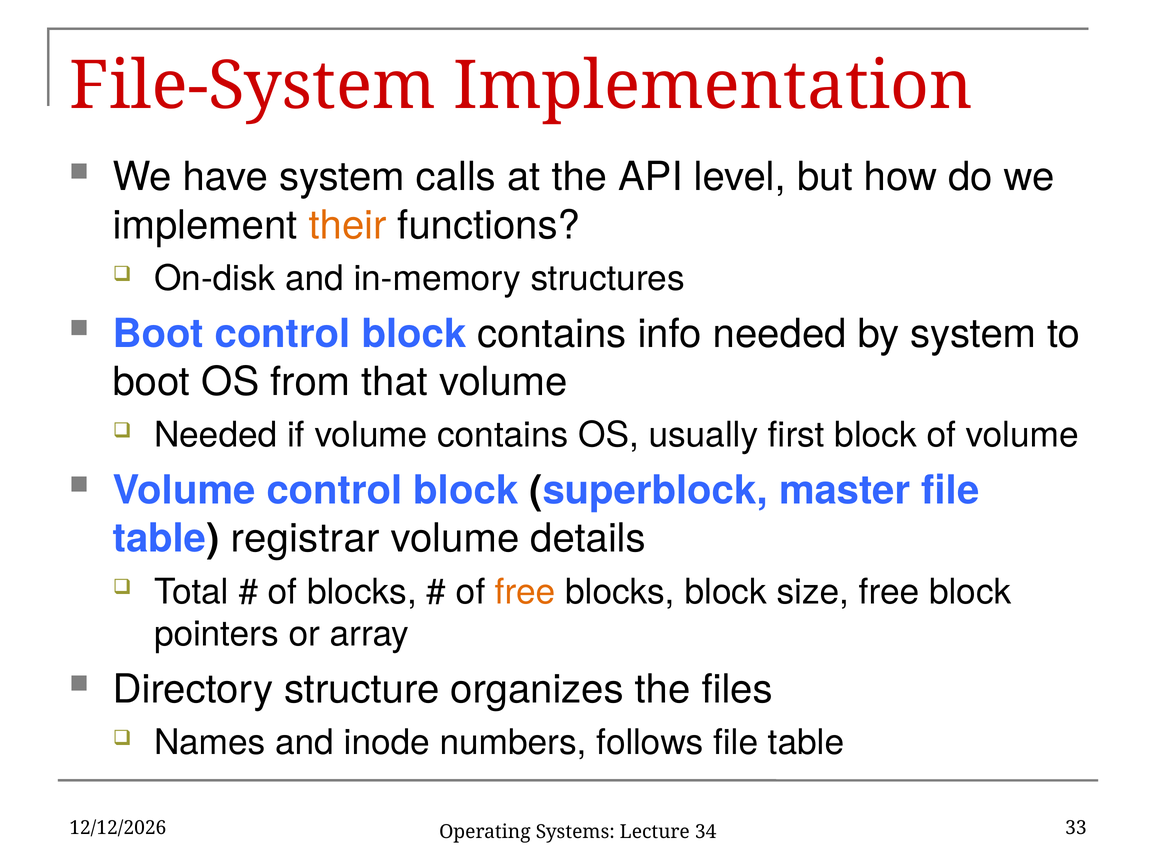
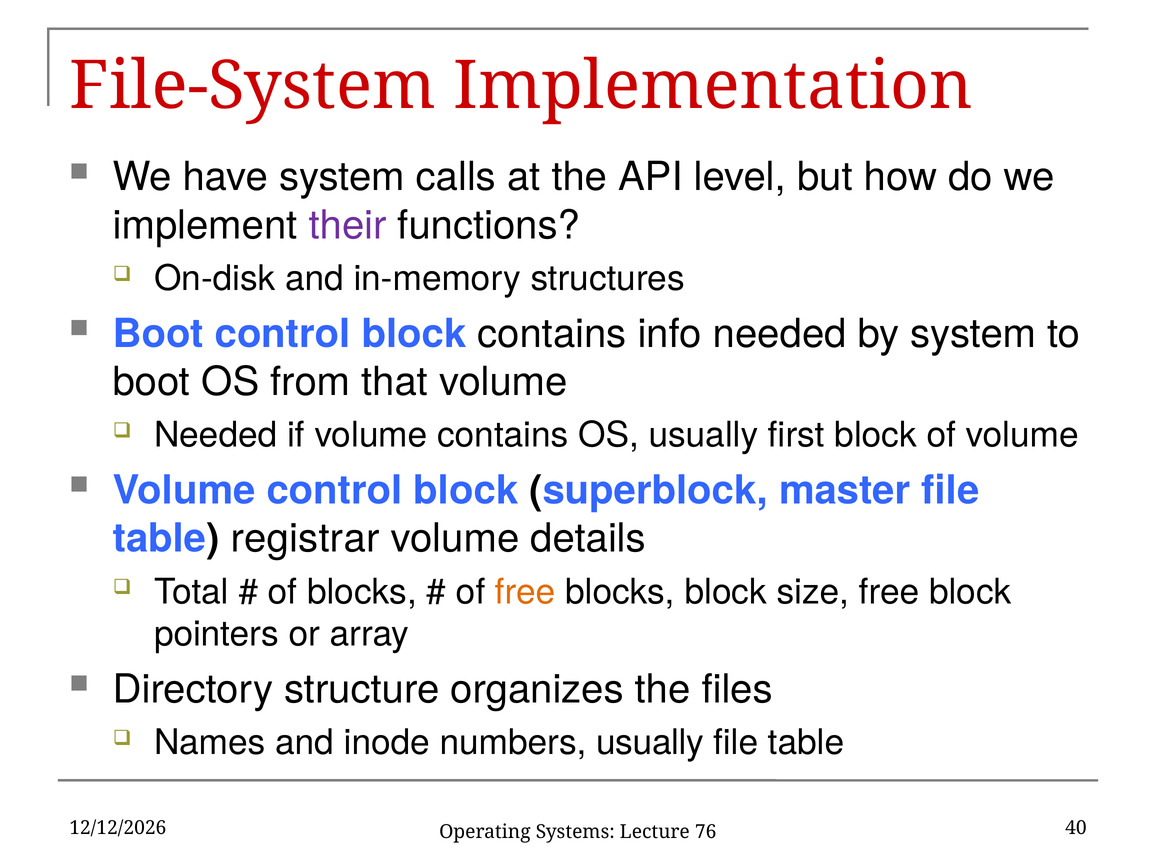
their colour: orange -> purple
numbers follows: follows -> usually
33: 33 -> 40
34: 34 -> 76
